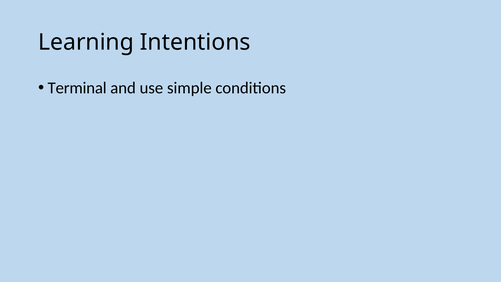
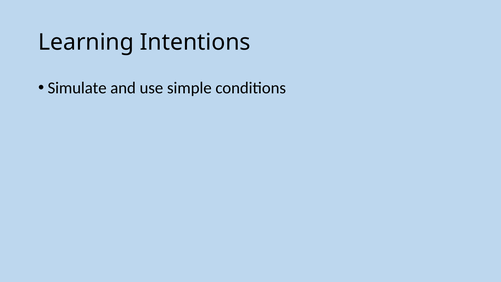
Terminal: Terminal -> Simulate
